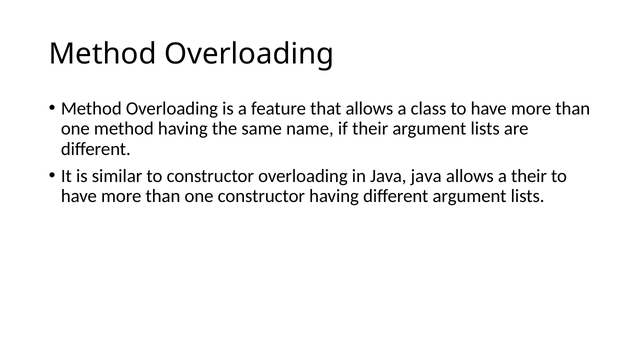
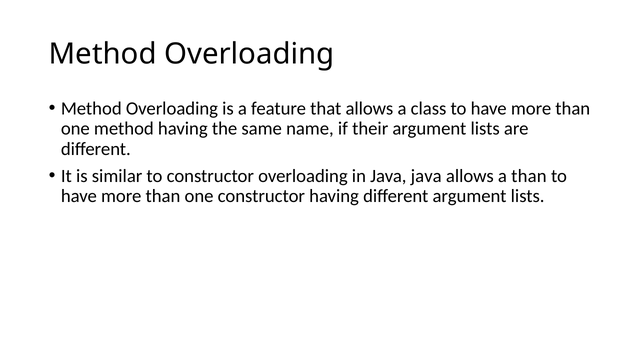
a their: their -> than
